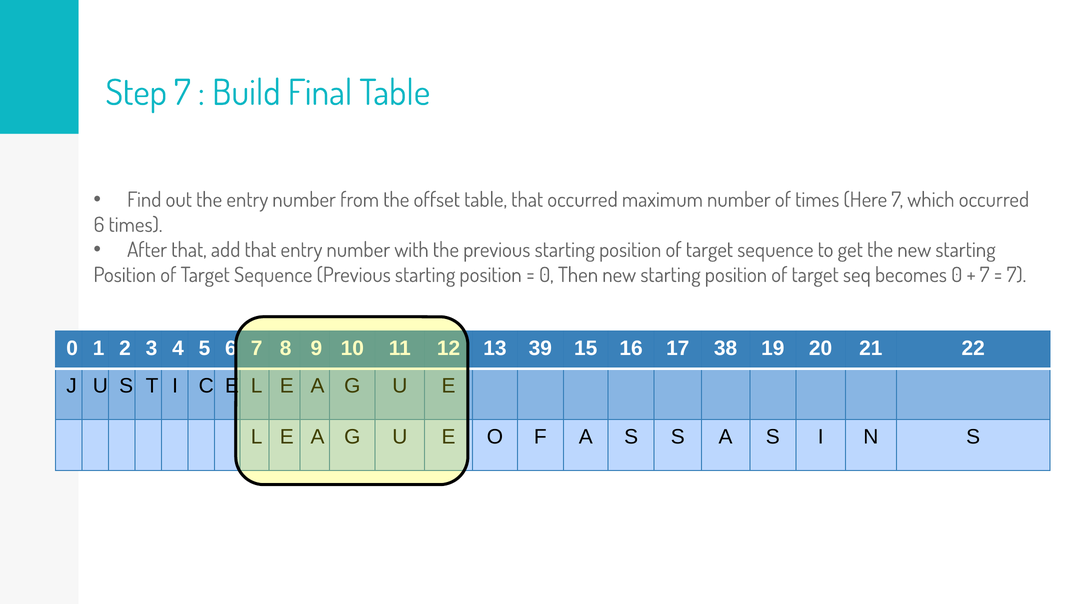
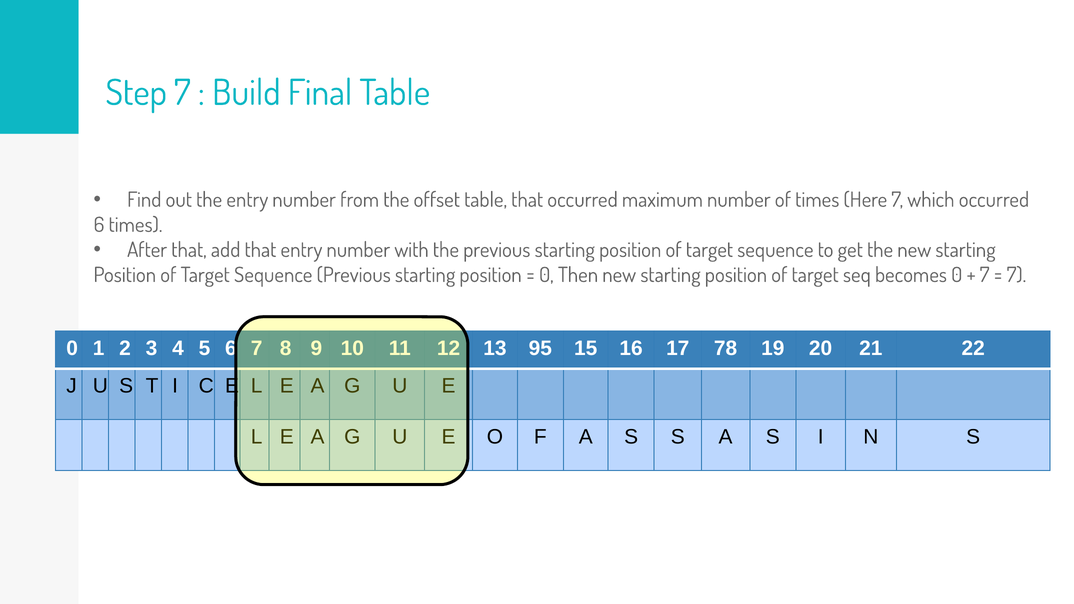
39: 39 -> 95
38: 38 -> 78
